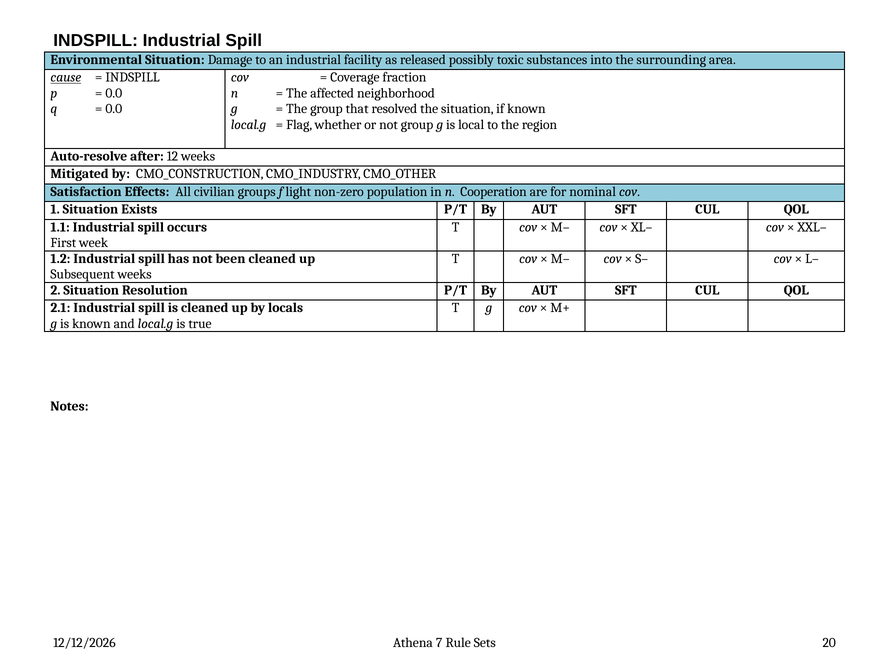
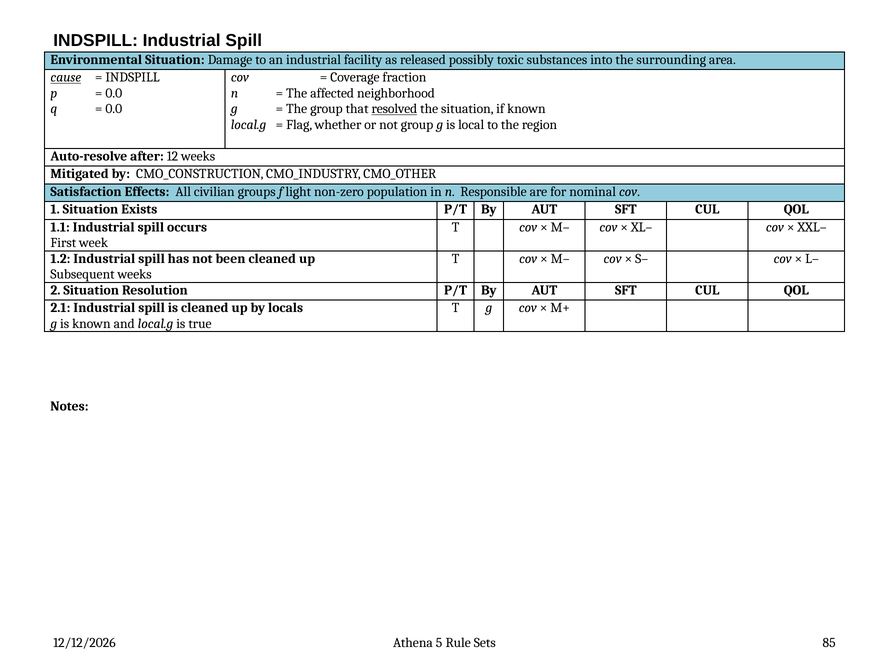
resolved underline: none -> present
Cooperation: Cooperation -> Responsible
7: 7 -> 5
20: 20 -> 85
